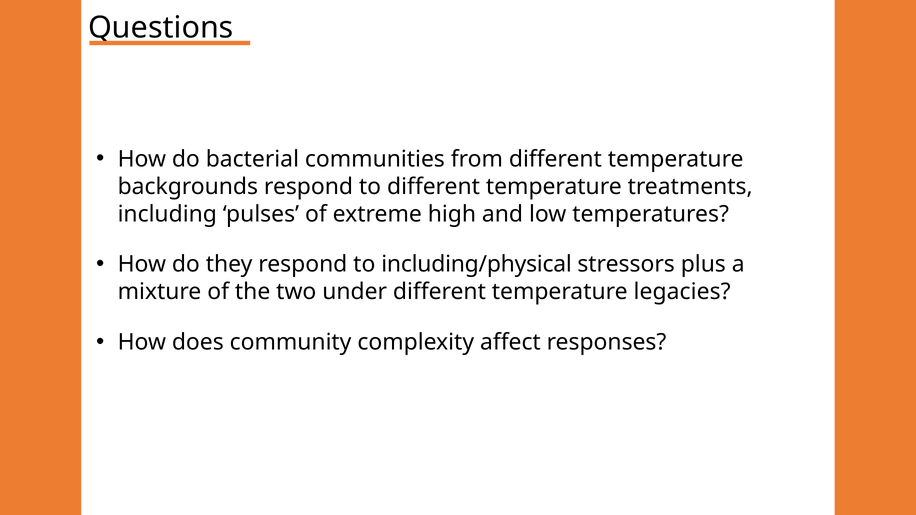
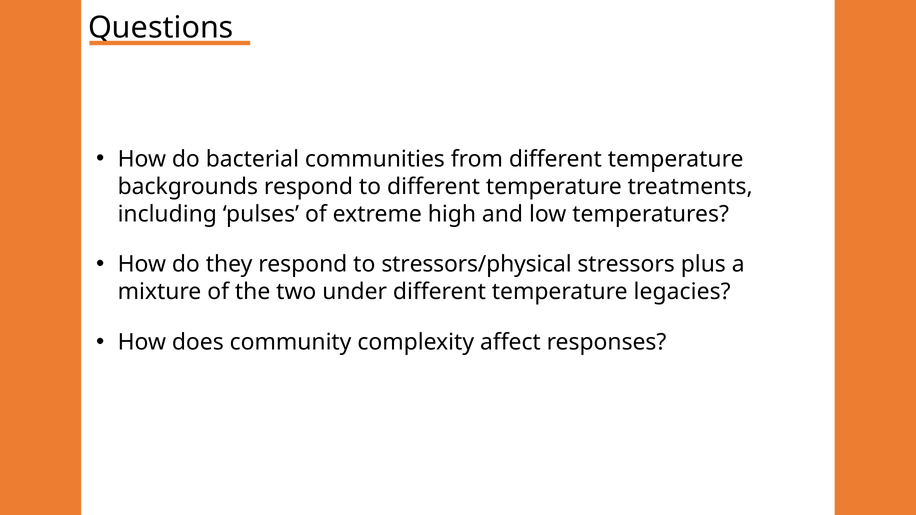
including/physical: including/physical -> stressors/physical
